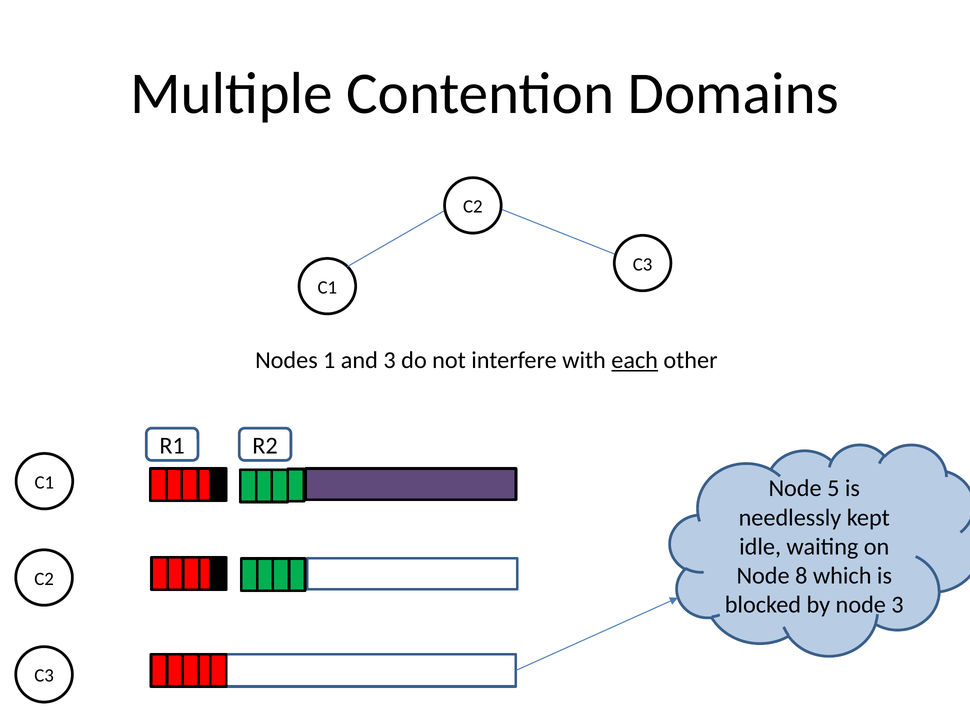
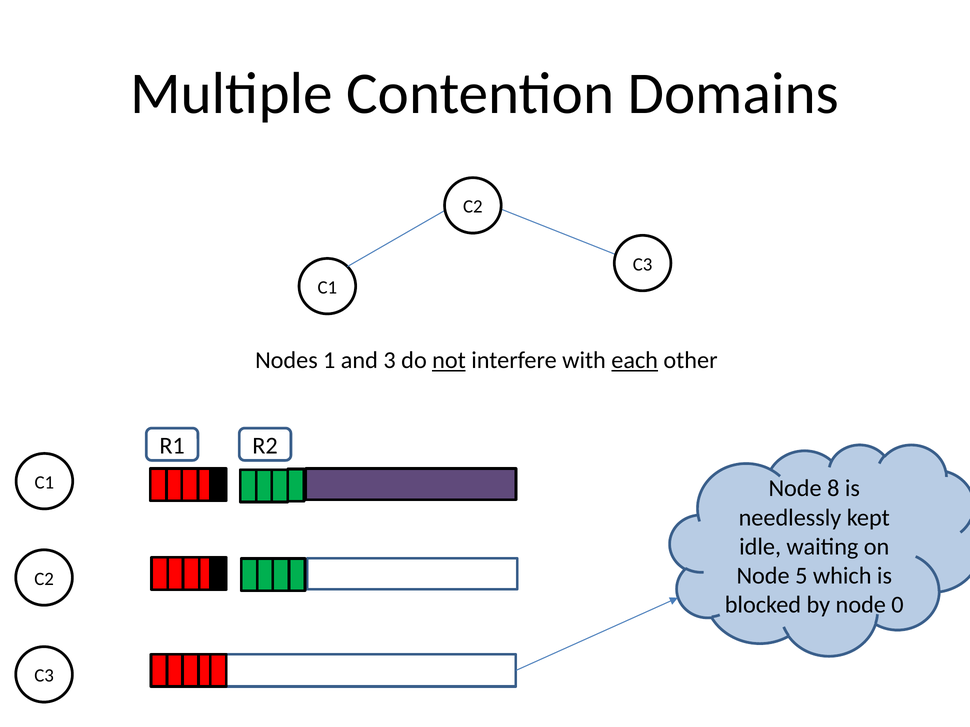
not underline: none -> present
5: 5 -> 8
8: 8 -> 5
node 3: 3 -> 0
